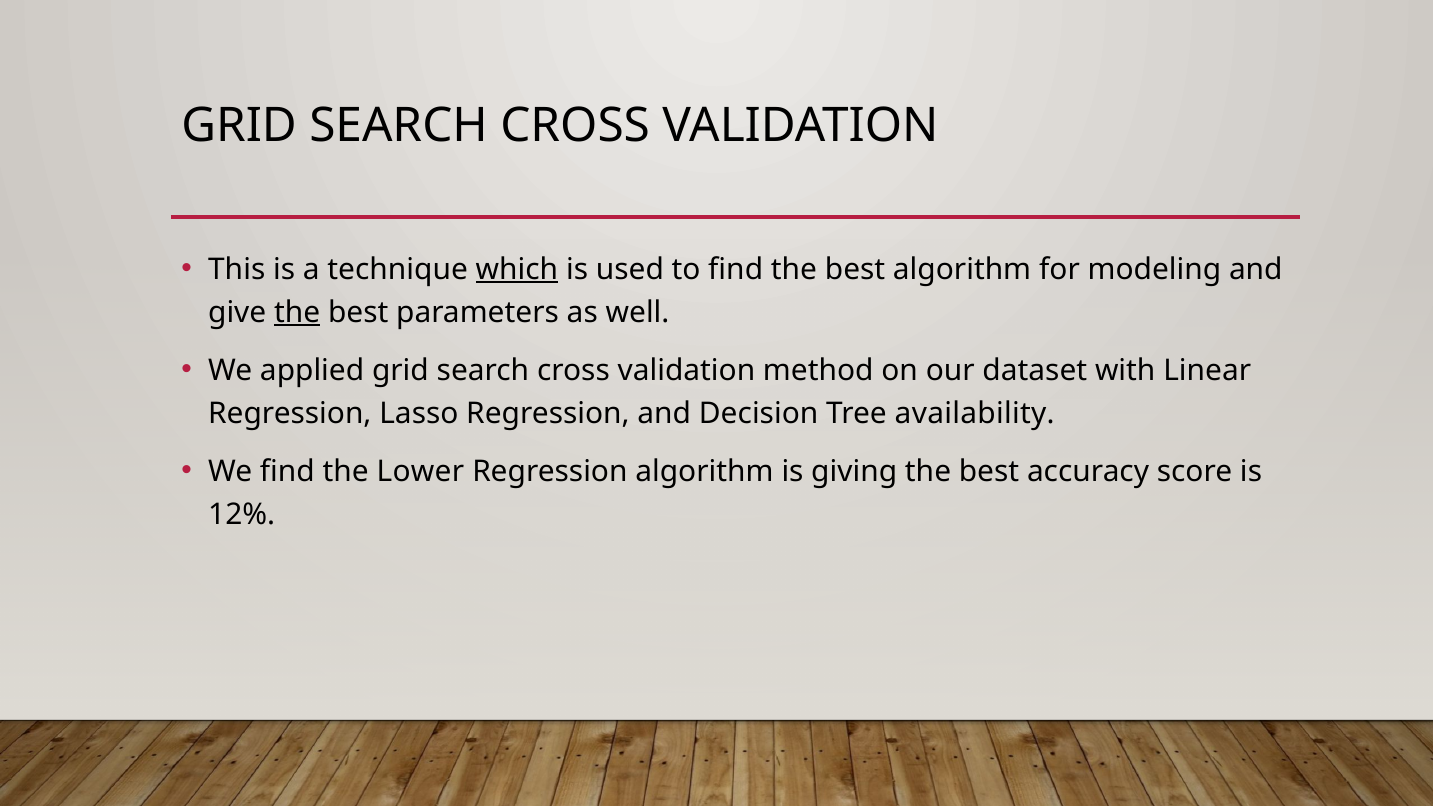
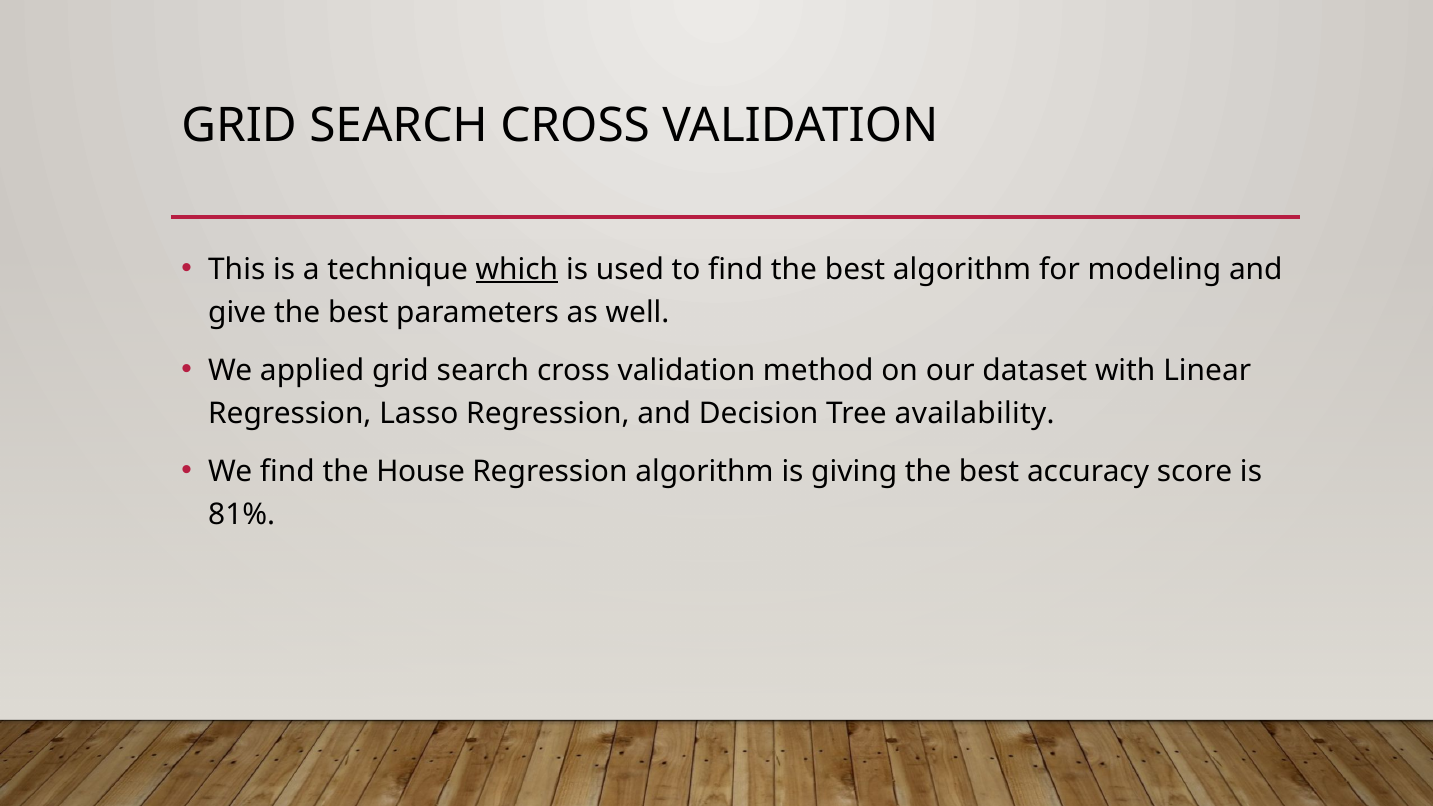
the at (297, 312) underline: present -> none
Lower: Lower -> House
12%: 12% -> 81%
